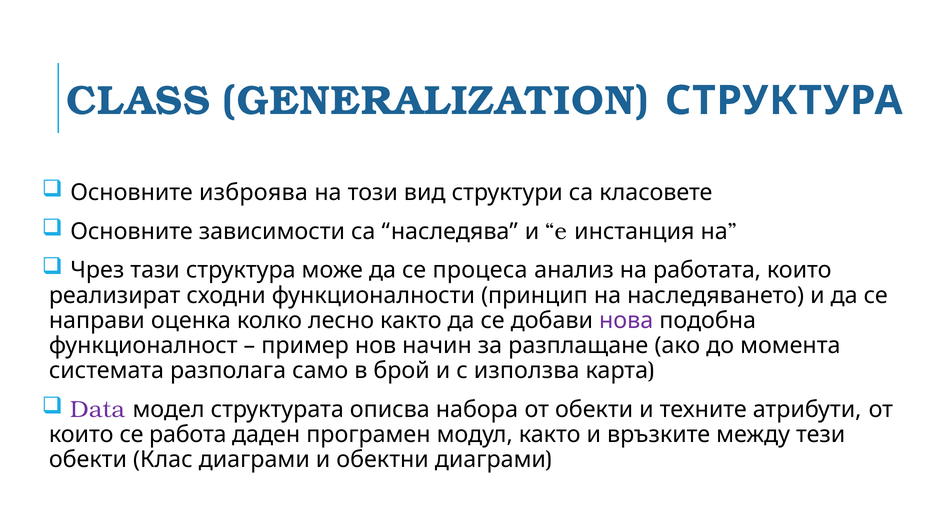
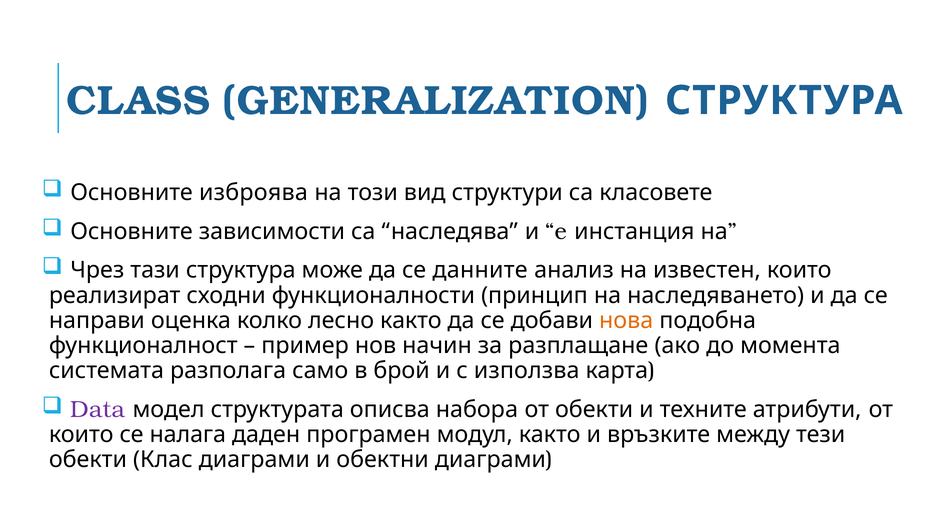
процеса: процеса -> данните
работата: работата -> известен
нова colour: purple -> orange
работа: работа -> налага
